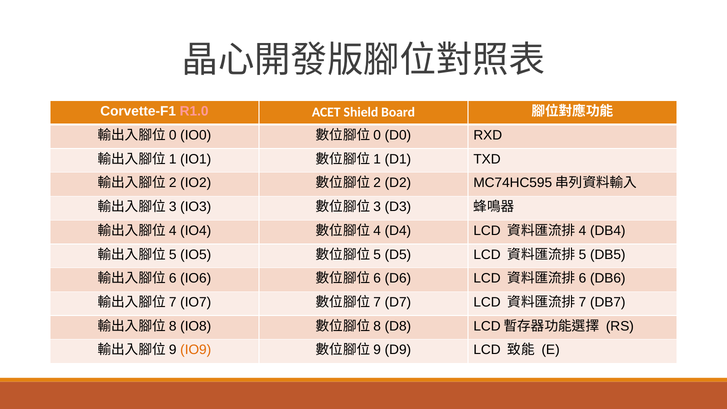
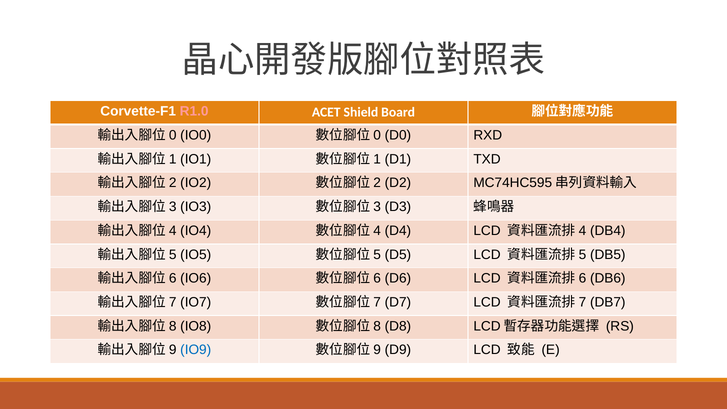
IO9 colour: orange -> blue
